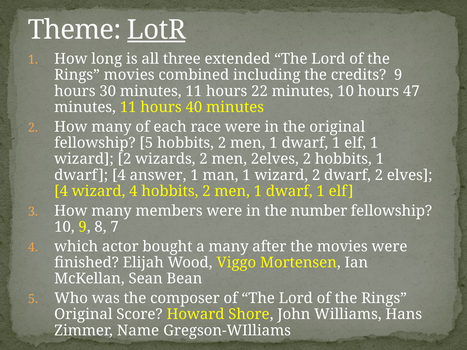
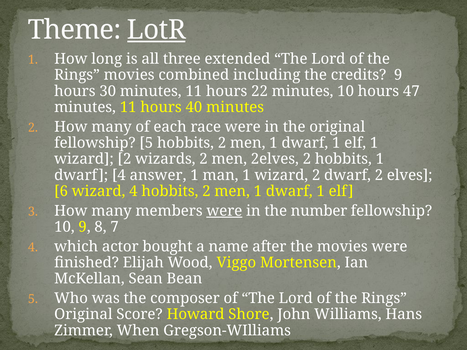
4 at (61, 191): 4 -> 6
were at (224, 211) underline: none -> present
a many: many -> name
Name: Name -> When
